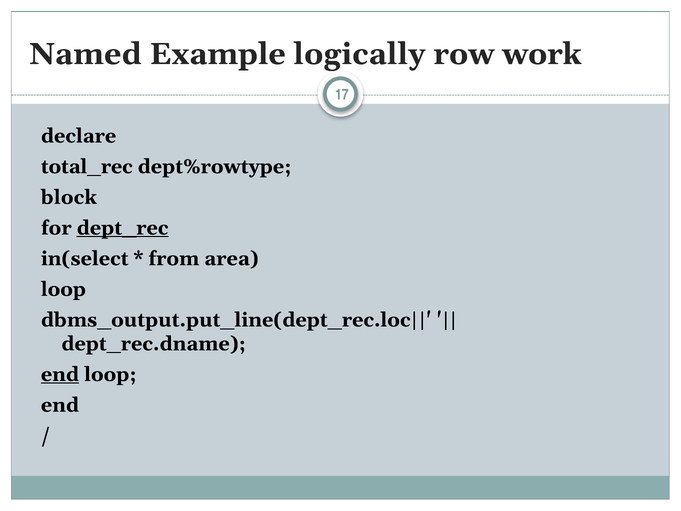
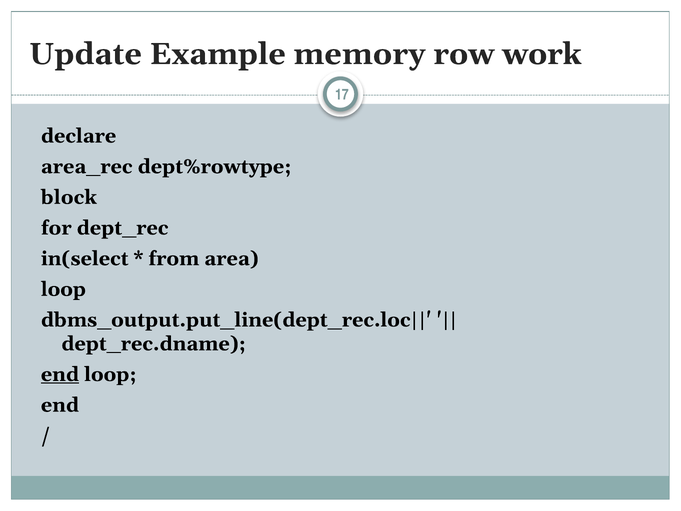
Named: Named -> Update
logically: logically -> memory
total_rec: total_rec -> area_rec
dept_rec underline: present -> none
